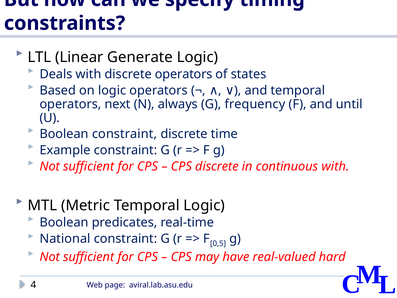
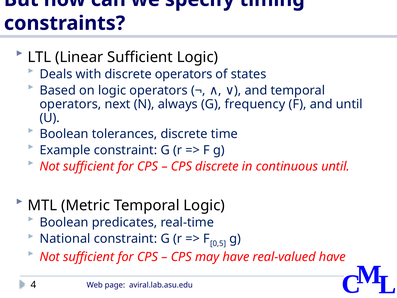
Linear Generate: Generate -> Sufficient
Boolean constraint: constraint -> tolerances
continuous with: with -> until
real-valued hard: hard -> have
